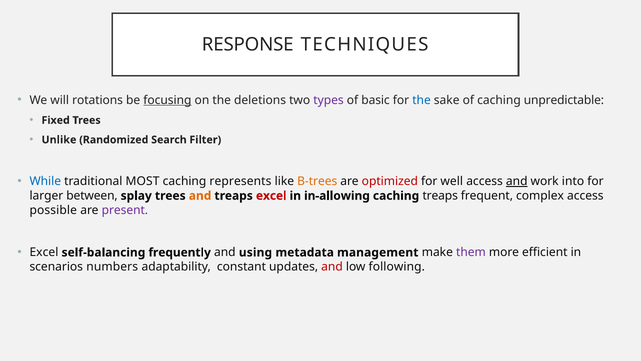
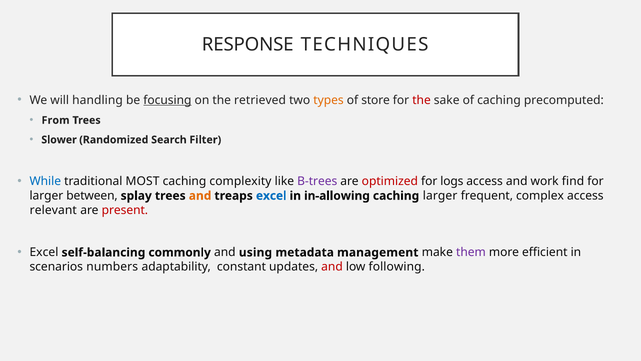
rotations: rotations -> handling
deletions: deletions -> retrieved
types colour: purple -> orange
basic: basic -> store
the at (422, 100) colour: blue -> red
unpredictable: unpredictable -> precomputed
Fixed: Fixed -> From
Unlike: Unlike -> Slower
represents: represents -> complexity
B-trees colour: orange -> purple
well: well -> logs
and at (517, 181) underline: present -> none
into: into -> find
excel at (271, 196) colour: red -> blue
caching treaps: treaps -> larger
possible: possible -> relevant
present colour: purple -> red
frequently: frequently -> commonly
